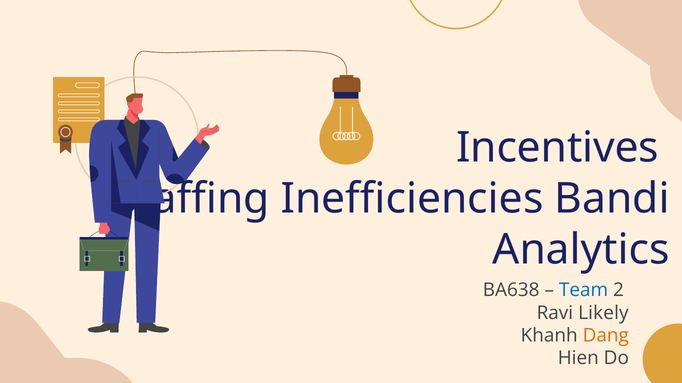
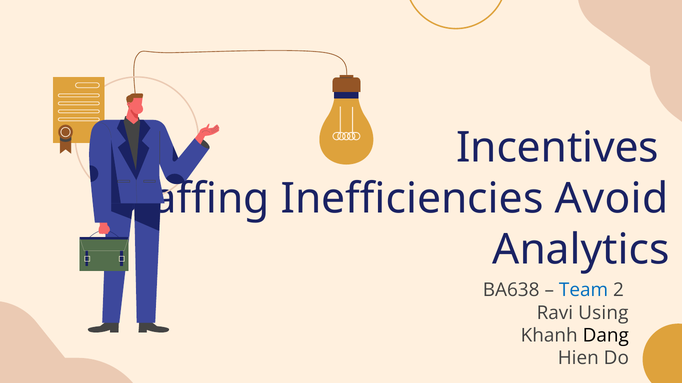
Bandi: Bandi -> Avoid
Likely: Likely -> Using
Dang colour: orange -> black
